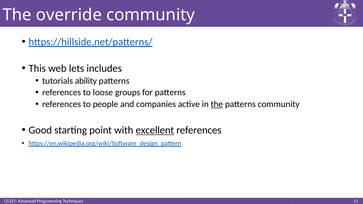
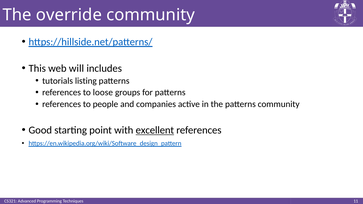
lets: lets -> will
ability: ability -> listing
the at (217, 104) underline: present -> none
